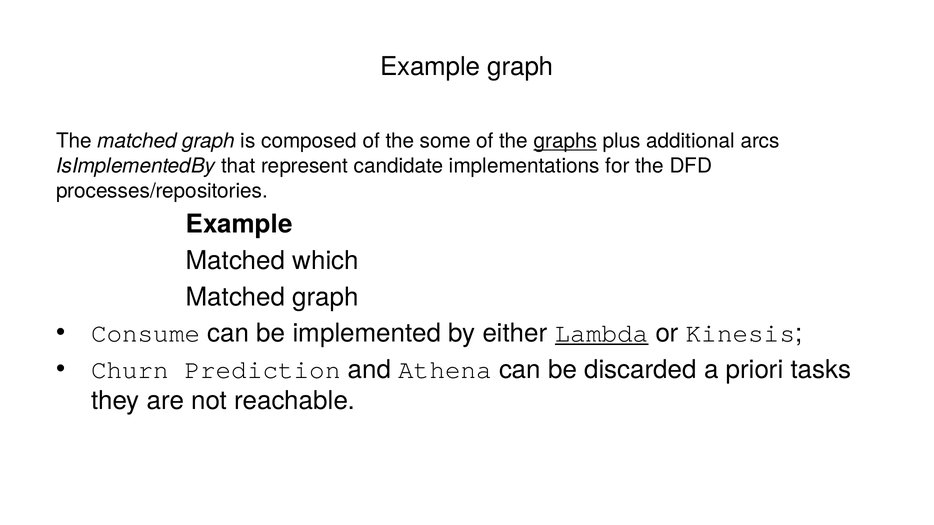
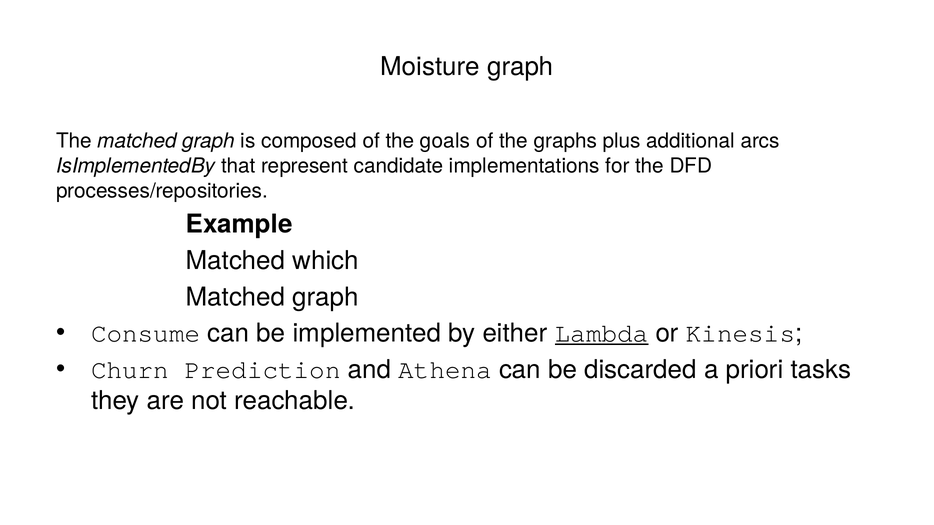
Example at (430, 67): Example -> Moisture
some: some -> goals
graphs underline: present -> none
